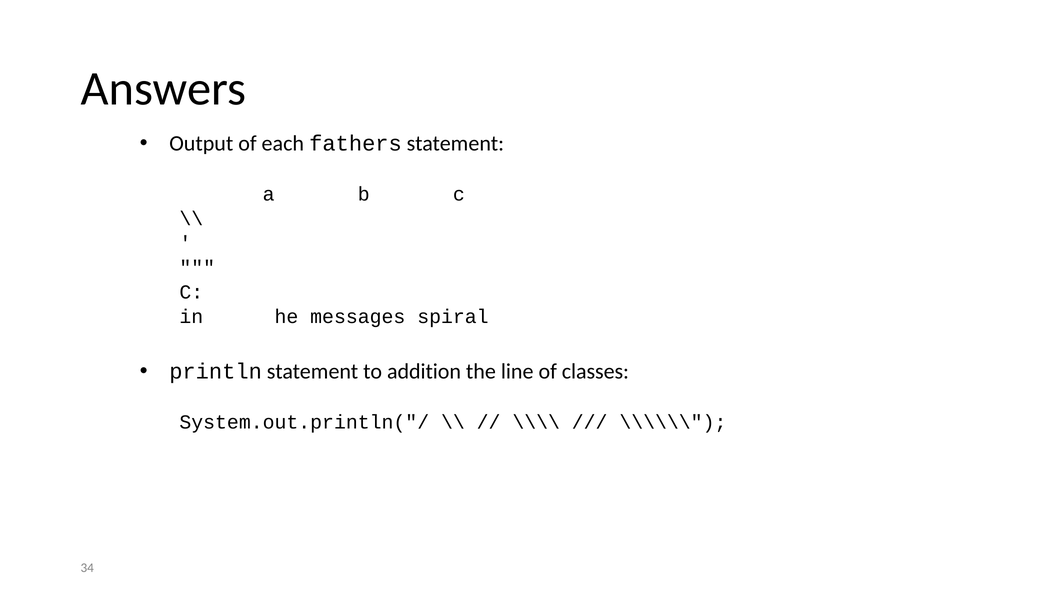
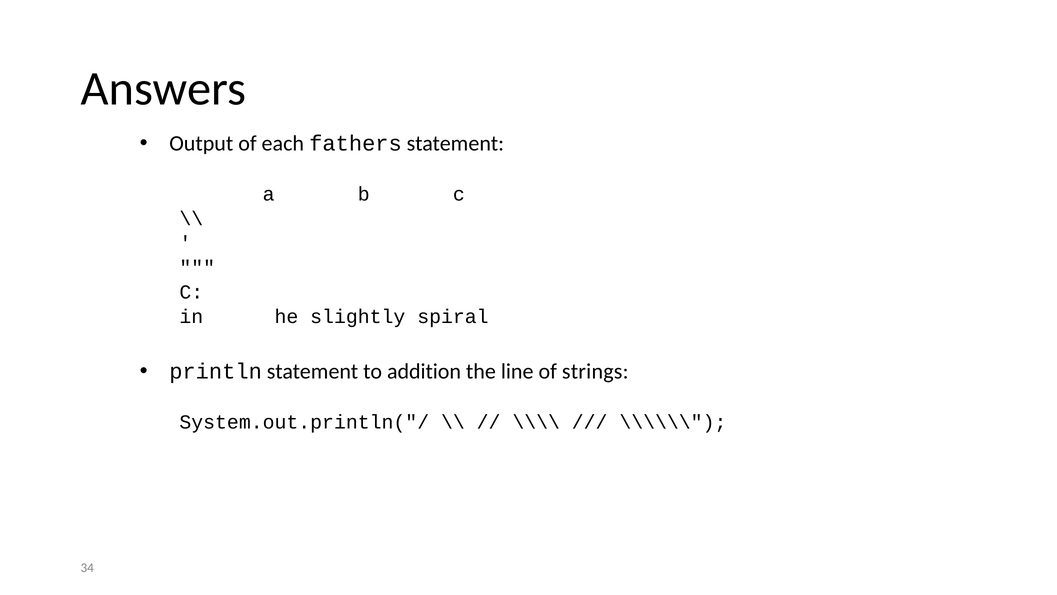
messages: messages -> slightly
classes: classes -> strings
